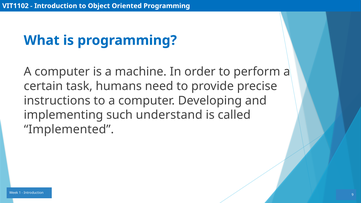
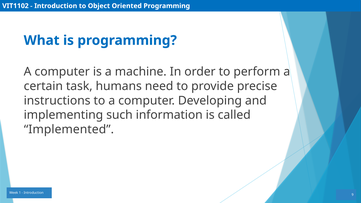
understand: understand -> information
